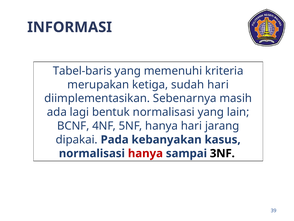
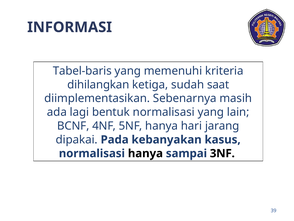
merupakan: merupakan -> dihilangkan
sudah hari: hari -> saat
hanya at (145, 153) colour: red -> black
